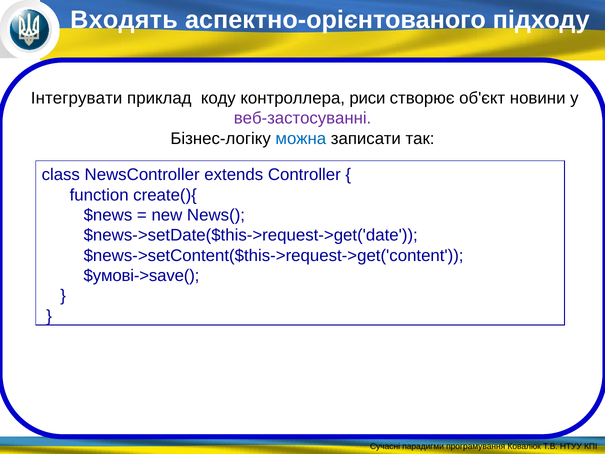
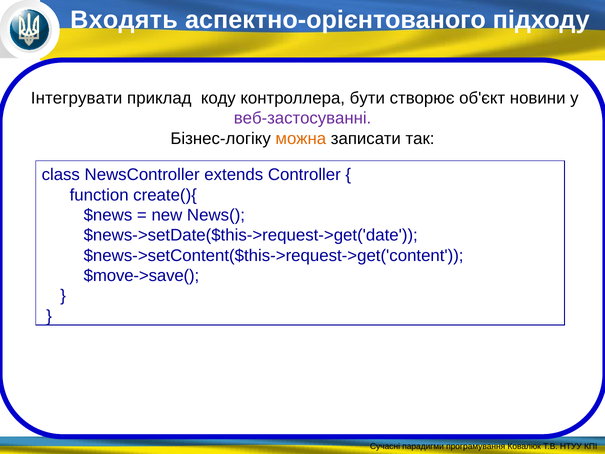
риси: риси -> бути
можна colour: blue -> orange
$умові->save(: $умові->save( -> $move->save(
